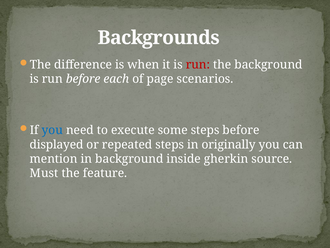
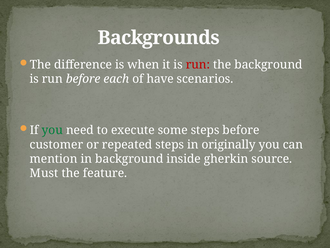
page: page -> have
you at (52, 130) colour: blue -> green
displayed: displayed -> customer
